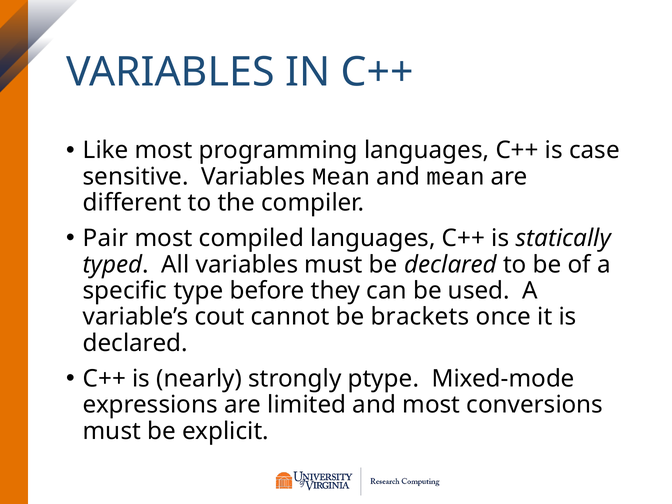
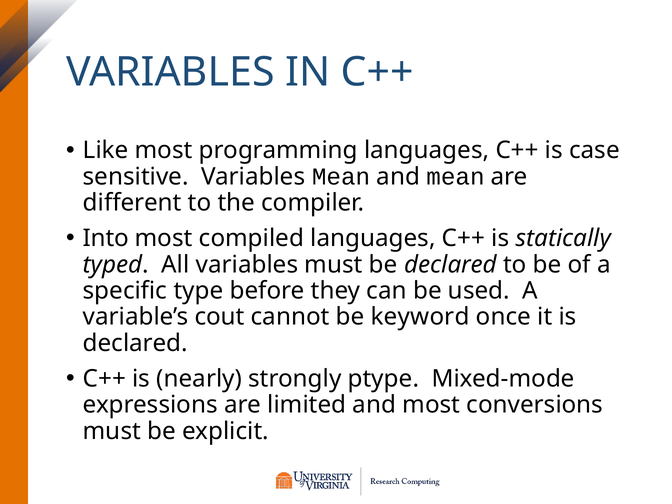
Pair: Pair -> Into
brackets: brackets -> keyword
